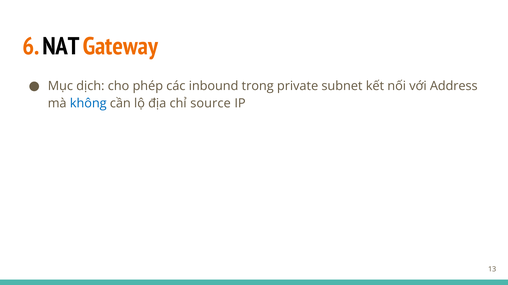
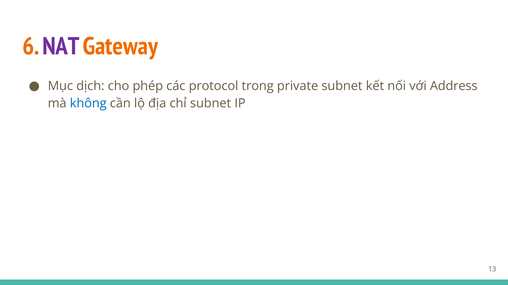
NAT colour: black -> purple
inbound: inbound -> protocol
chỉ source: source -> subnet
